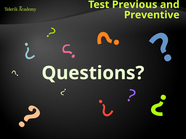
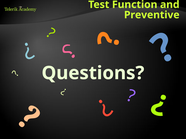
Previous: Previous -> Function
